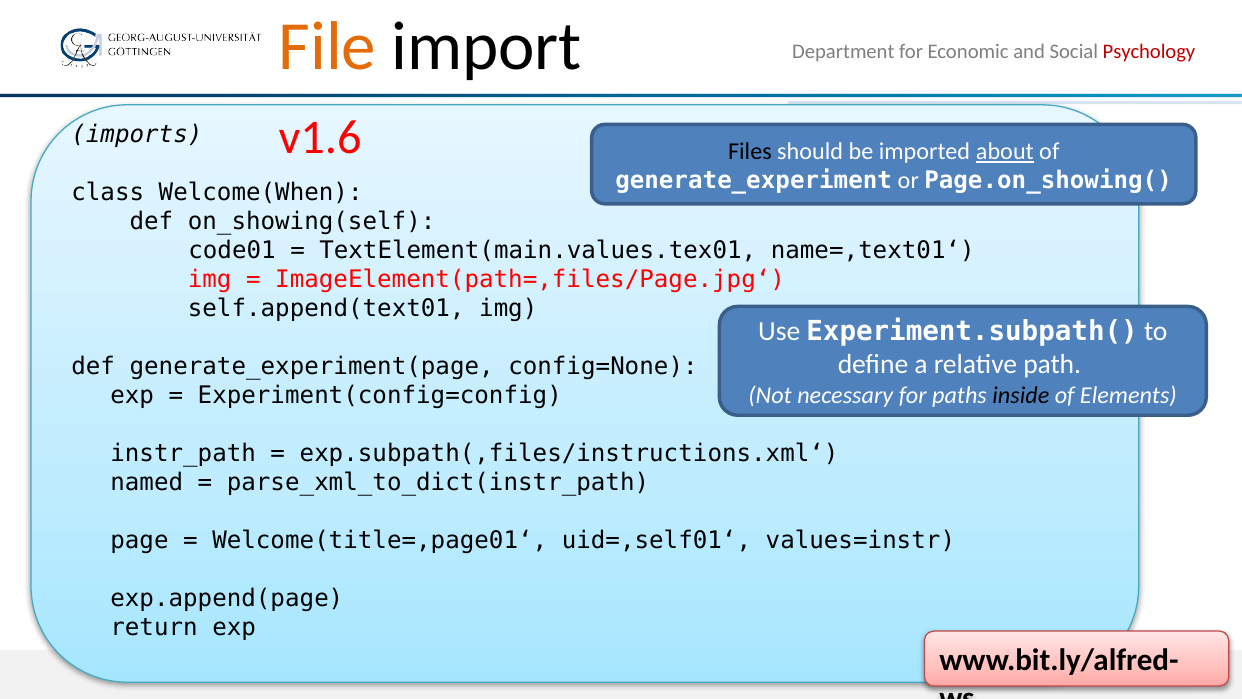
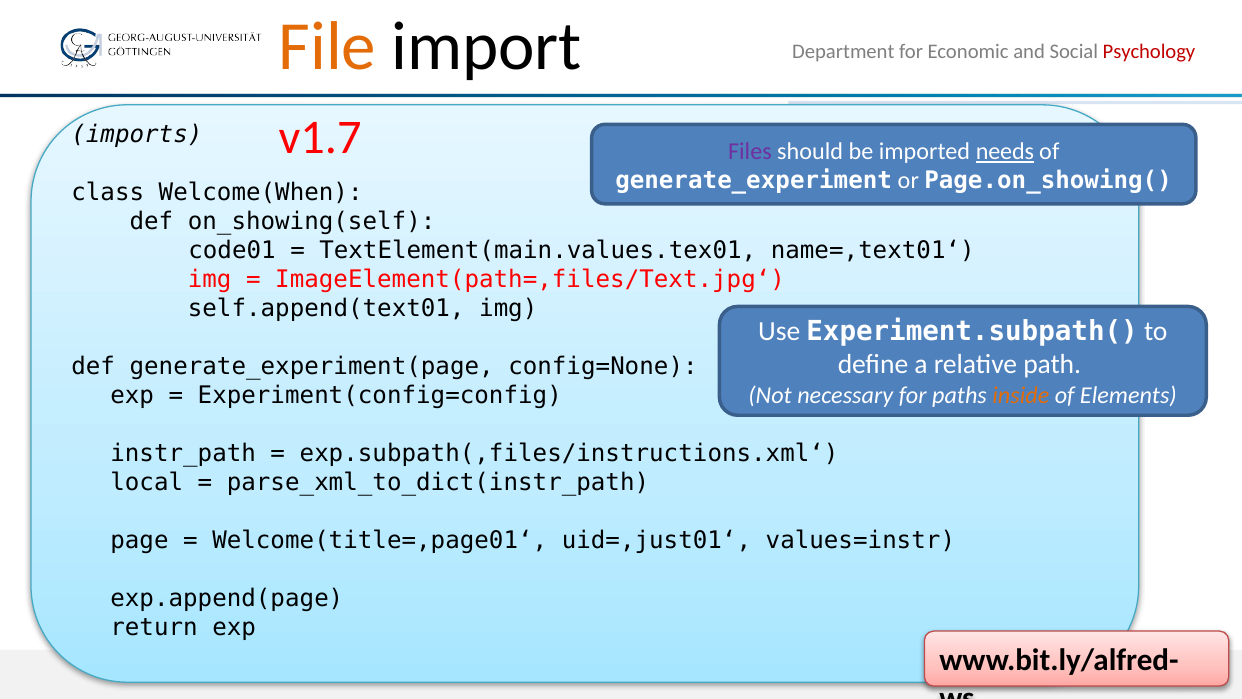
v1.6: v1.6 -> v1.7
Files colour: black -> purple
about: about -> needs
ImageElement(path=‚files/Page.jpg‘: ImageElement(path=‚files/Page.jpg‘ -> ImageElement(path=‚files/Text.jpg‘
inside colour: black -> orange
named: named -> local
uid=‚self01‘: uid=‚self01‘ -> uid=‚just01‘
